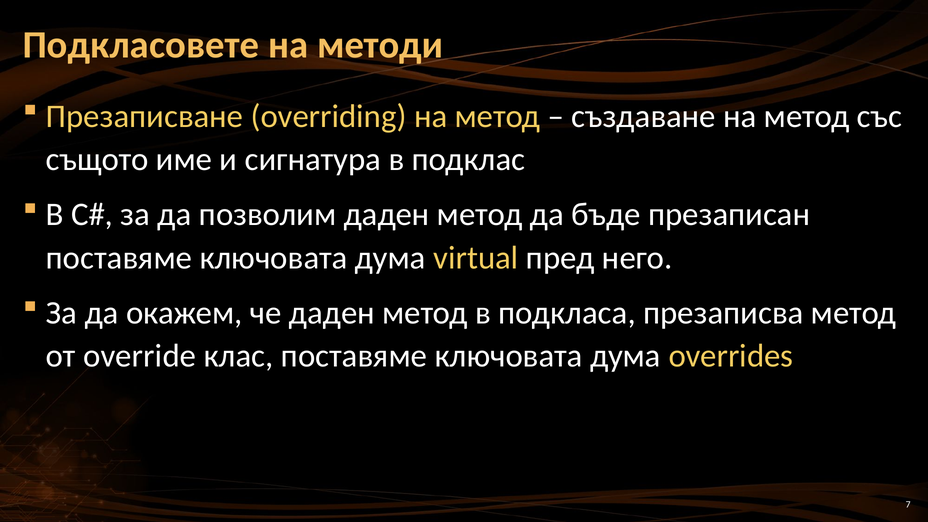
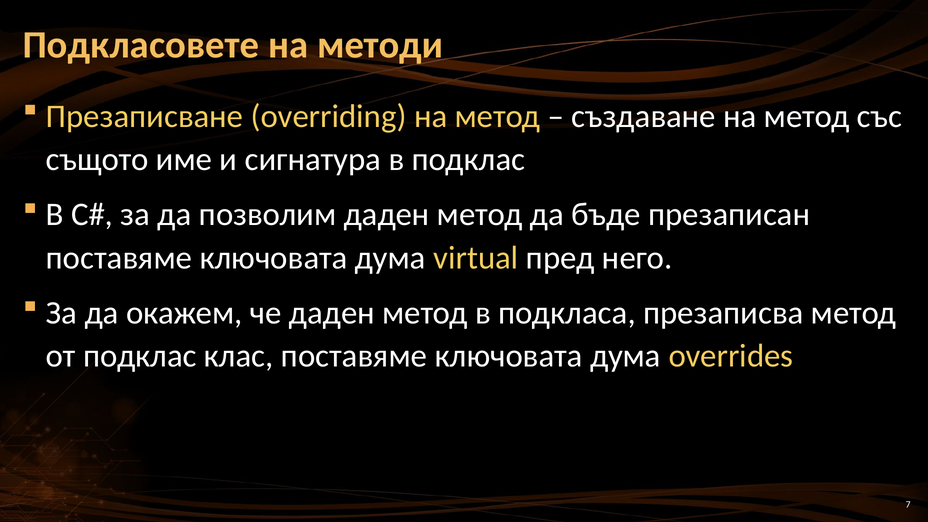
от override: override -> подклас
